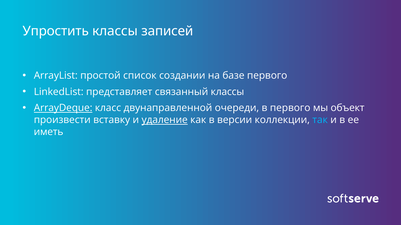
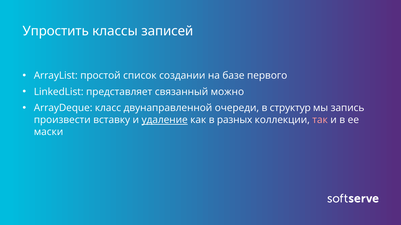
связанный классы: классы -> можно
ArrayDeque underline: present -> none
в первого: первого -> структур
объект: объект -> запись
версии: версии -> разных
так colour: light blue -> pink
иметь: иметь -> маски
